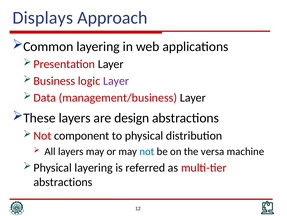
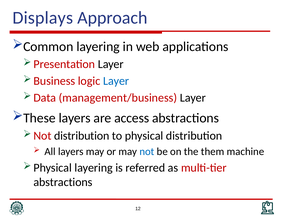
Layer at (116, 81) colour: purple -> blue
design: design -> access
component at (82, 135): component -> distribution
versa: versa -> them
